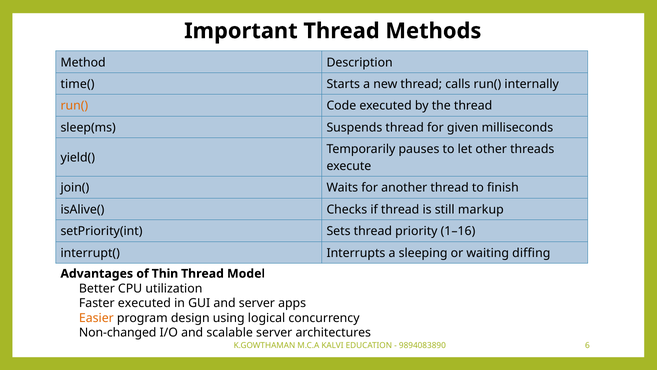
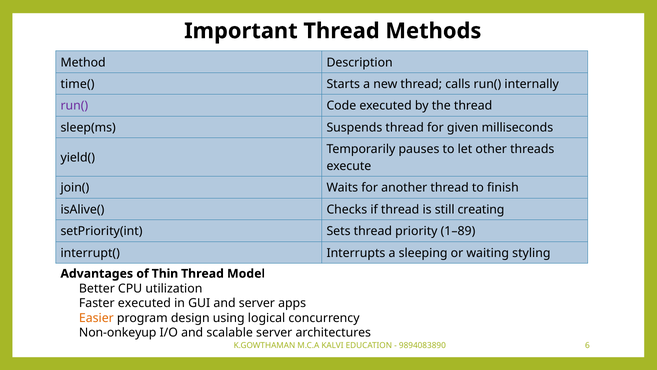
run( at (74, 106) colour: orange -> purple
markup: markup -> creating
1–16: 1–16 -> 1–89
diffing: diffing -> styling
Non-changed: Non-changed -> Non-onkeyup
